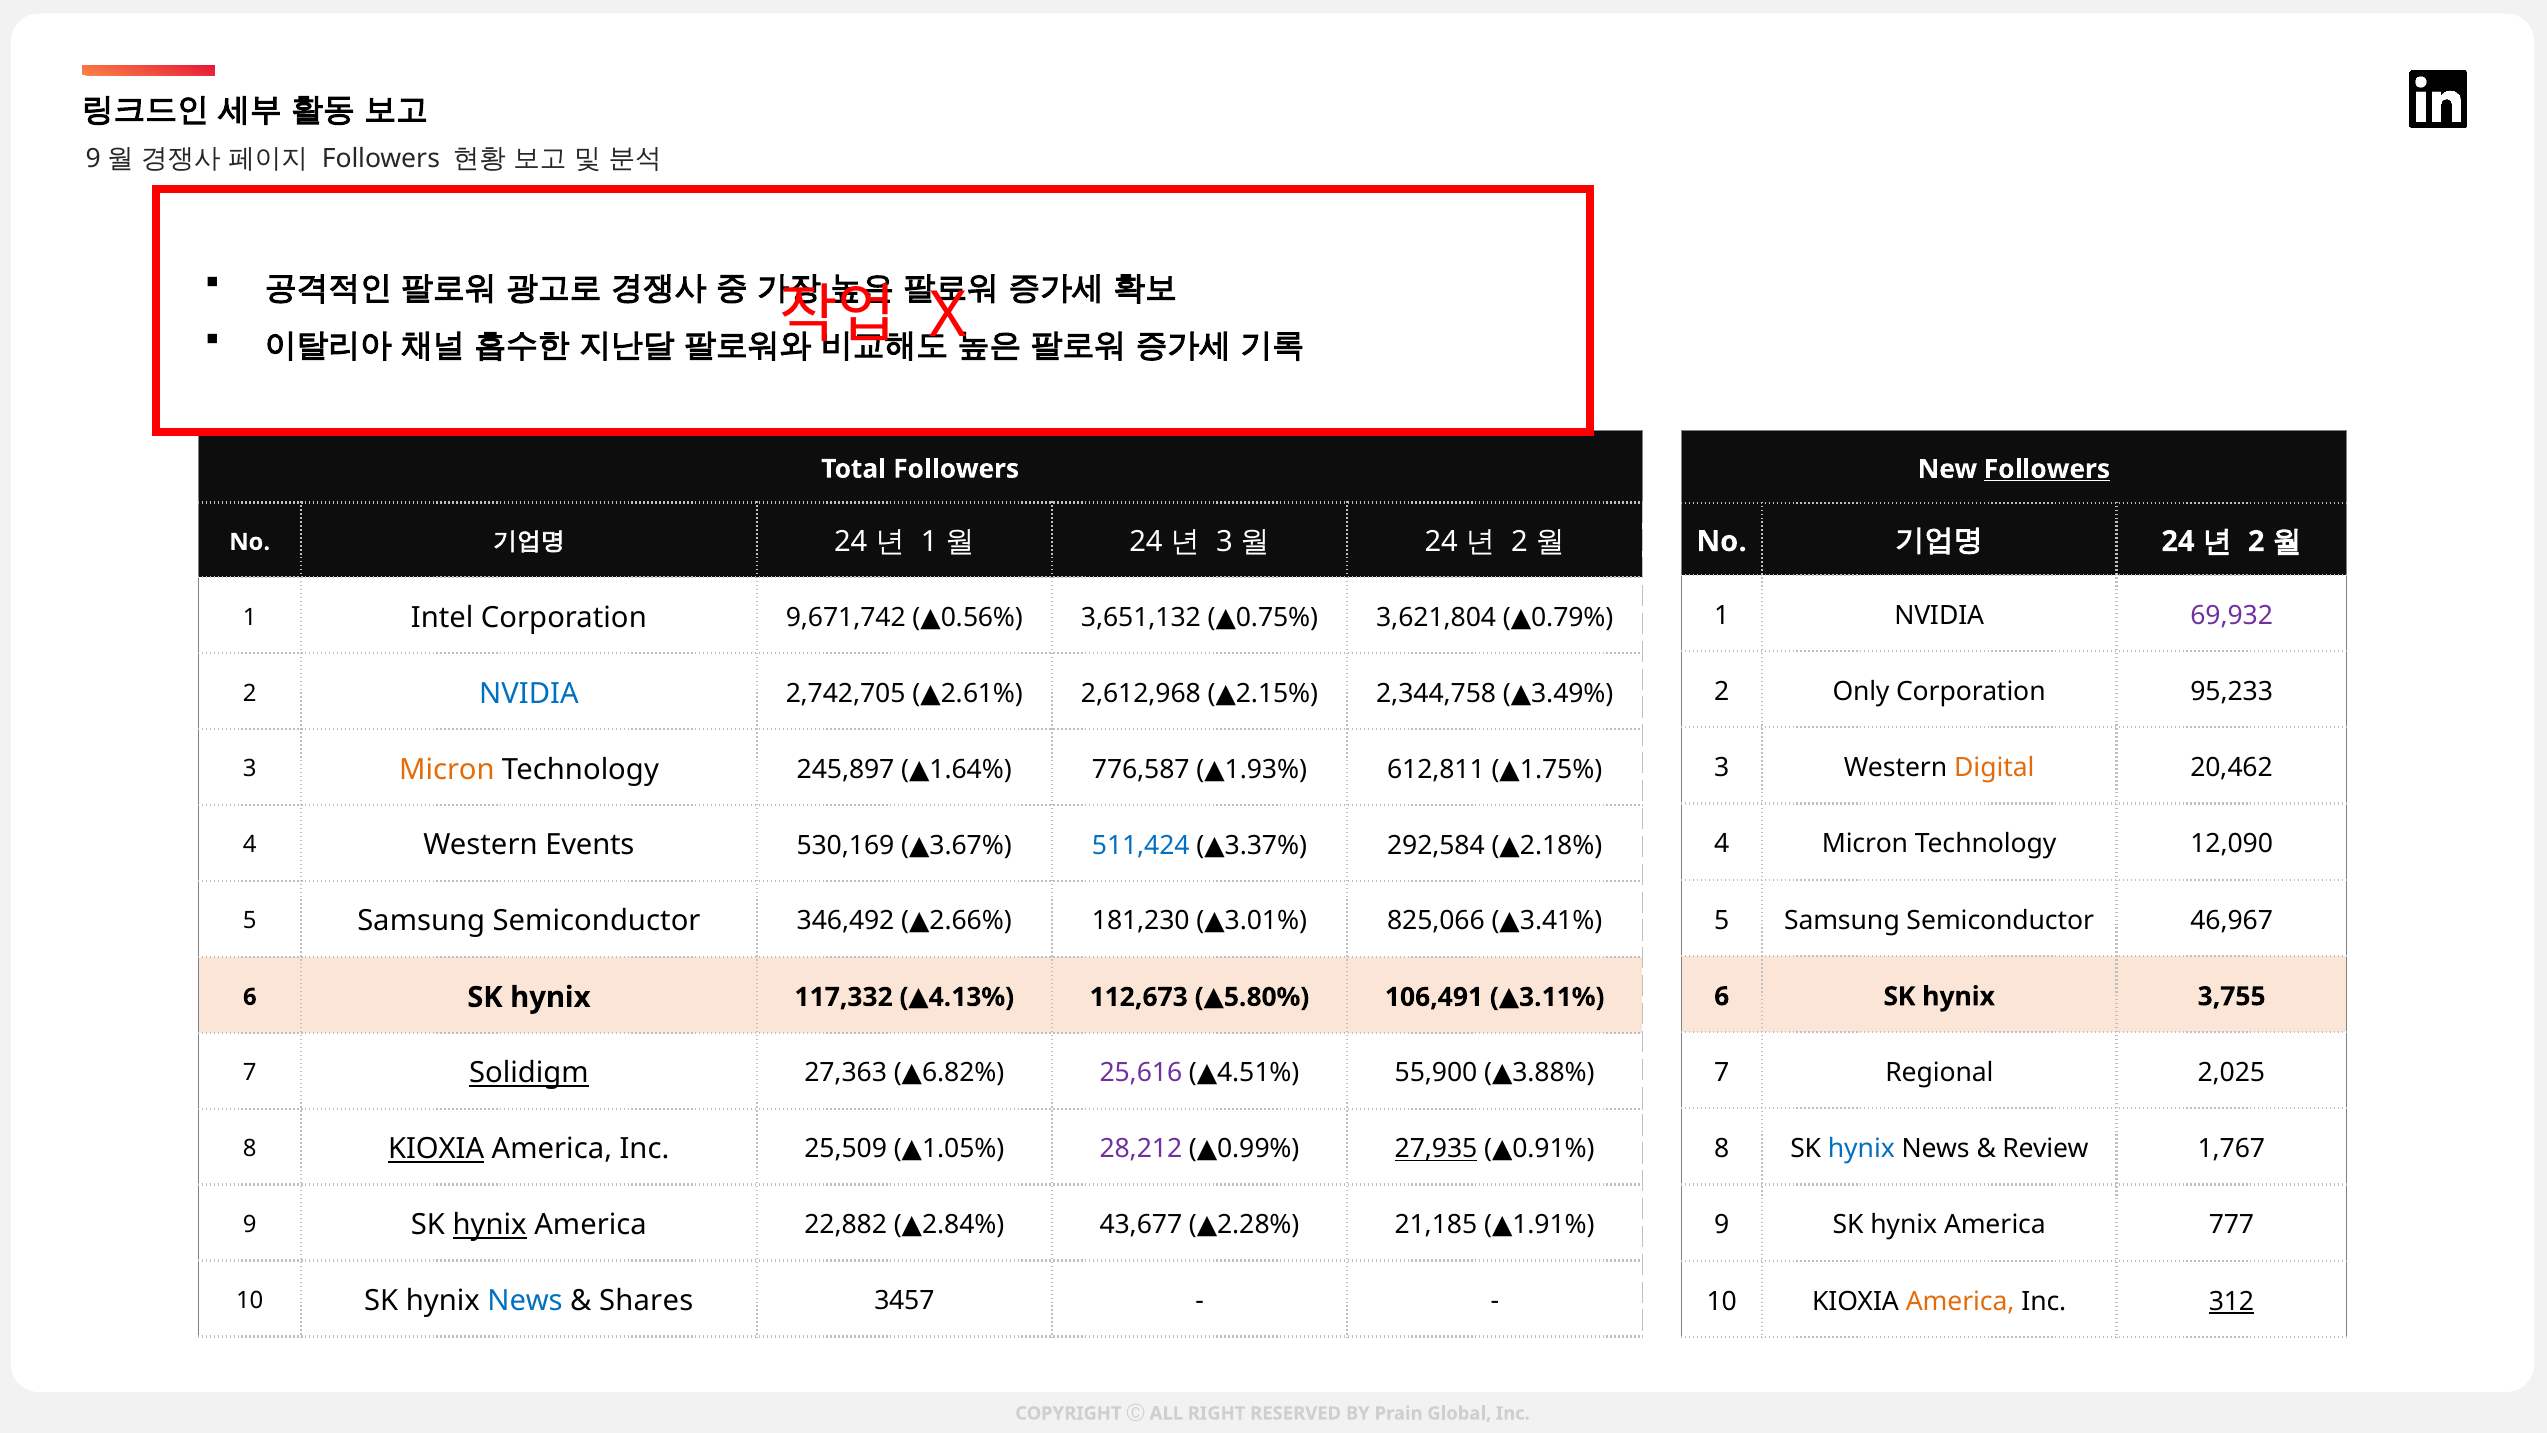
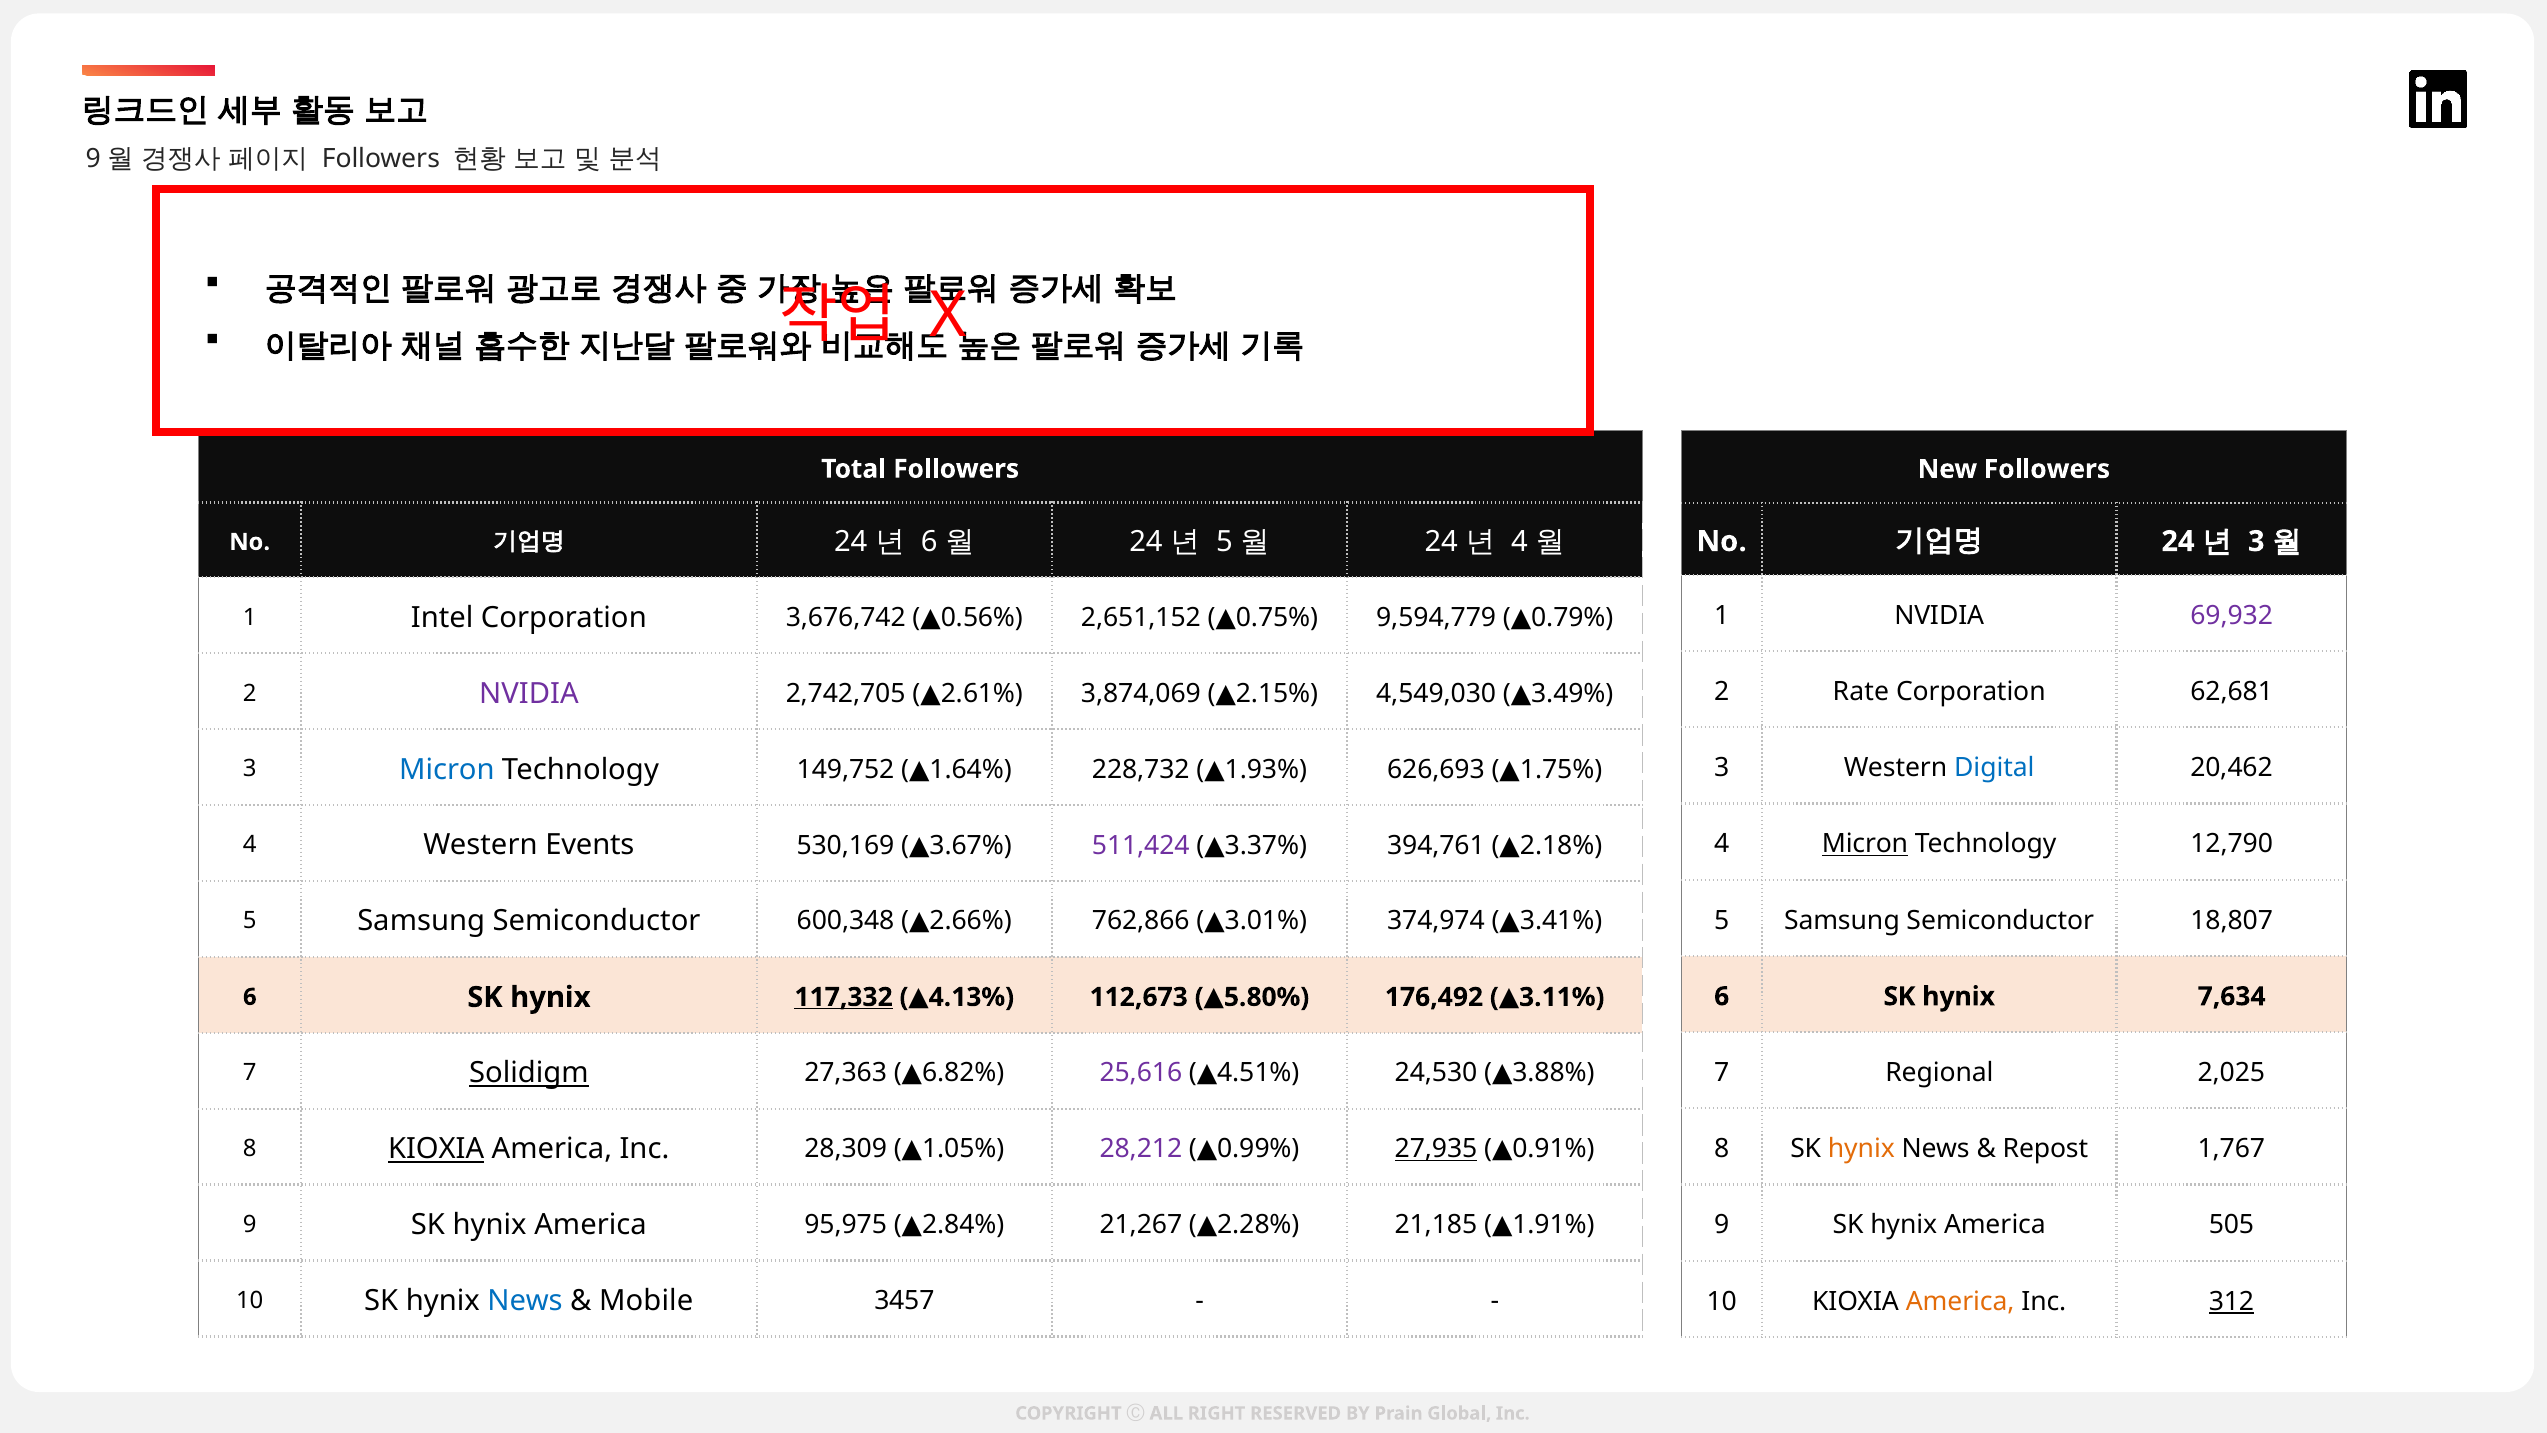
Followers at (2047, 469) underline: present -> none
2 at (2256, 541): 2 -> 3
1 at (929, 542): 1 -> 6
3 at (1224, 542): 3 -> 5
2 at (1520, 542): 2 -> 4
3,651,132: 3,651,132 -> 2,651,152
3,621,804: 3,621,804 -> 9,594,779
9,671,742: 9,671,742 -> 3,676,742
2,612,968: 2,612,968 -> 3,874,069
2,344,758: 2,344,758 -> 4,549,030
Only: Only -> Rate
95,233: 95,233 -> 62,681
NVIDIA at (529, 693) colour: blue -> purple
776,587: 776,587 -> 228,732
612,811: 612,811 -> 626,693
Digital colour: orange -> blue
Micron at (447, 769) colour: orange -> blue
245,897: 245,897 -> 149,752
511,424 colour: blue -> purple
292,584: 292,584 -> 394,761
Micron at (1865, 844) underline: none -> present
12,090: 12,090 -> 12,790
181,230: 181,230 -> 762,866
825,066: 825,066 -> 374,974
46,967: 46,967 -> 18,807
346,492: 346,492 -> 600,348
106,491: 106,491 -> 176,492
3,755: 3,755 -> 7,634
117,332 underline: none -> present
55,900: 55,900 -> 24,530
hynix at (1861, 1149) colour: blue -> orange
Review: Review -> Repost
25,509: 25,509 -> 28,309
43,677: 43,677 -> 21,267
777: 777 -> 505
hynix at (490, 1225) underline: present -> none
22,882: 22,882 -> 95,975
Shares: Shares -> Mobile
